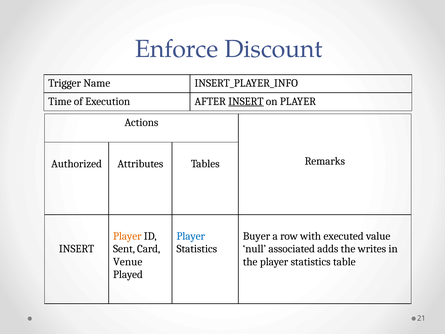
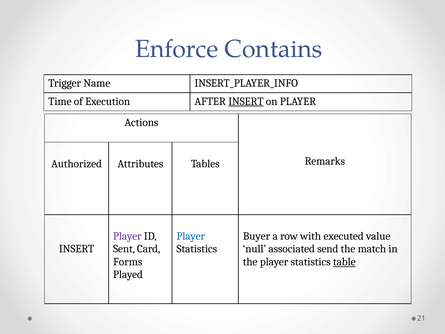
Discount: Discount -> Contains
Player at (127, 236) colour: orange -> purple
adds: adds -> send
writes: writes -> match
Venue: Venue -> Forms
table underline: none -> present
